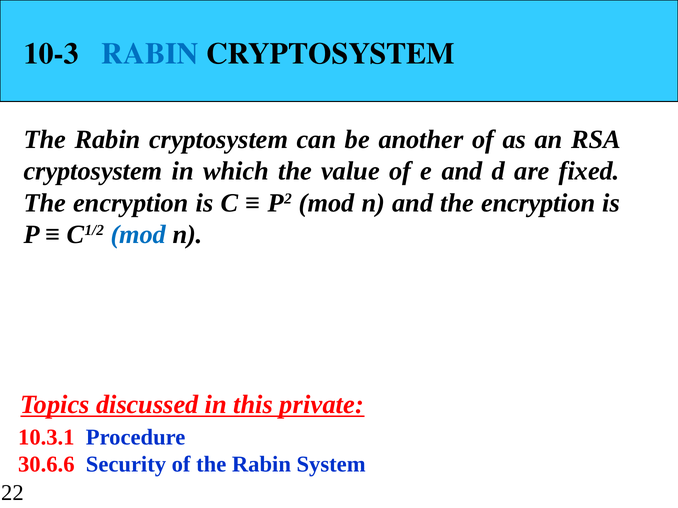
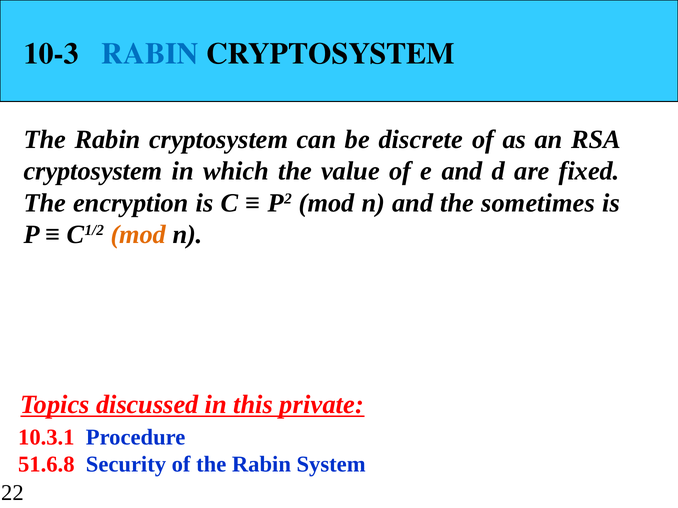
another: another -> discrete
and the encryption: encryption -> sometimes
mod at (138, 235) colour: blue -> orange
30.6.6: 30.6.6 -> 51.6.8
